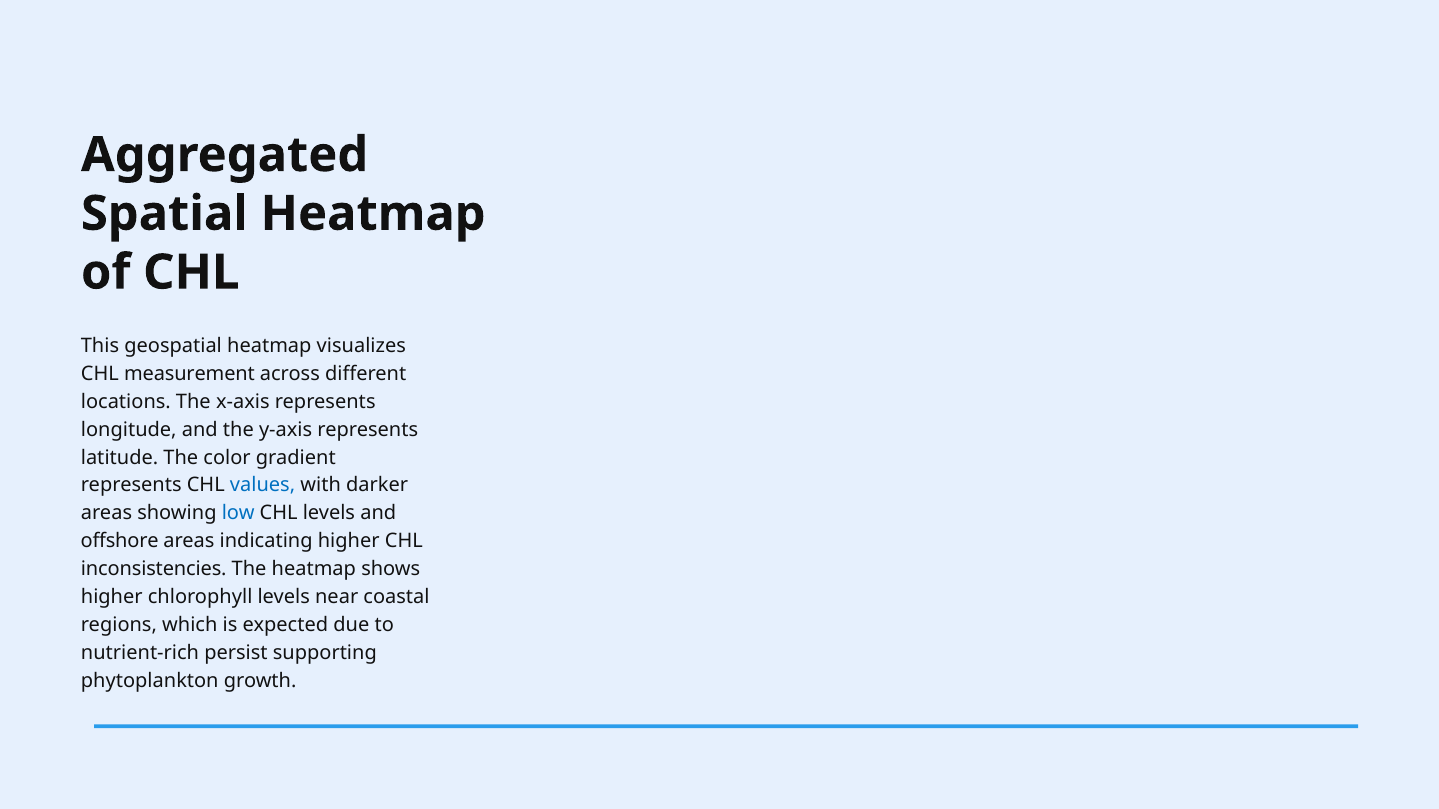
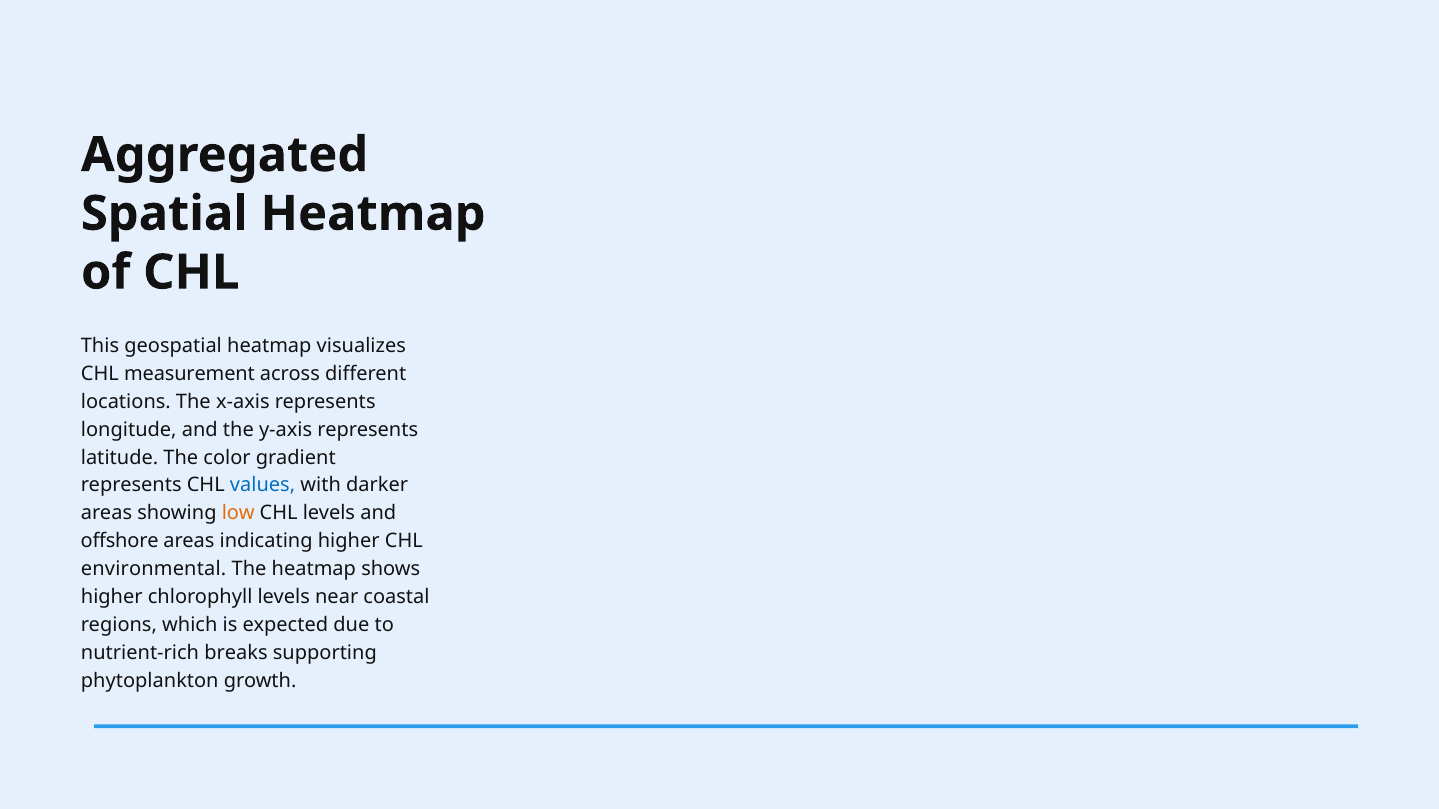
low colour: blue -> orange
inconsistencies: inconsistencies -> environmental
persist: persist -> breaks
